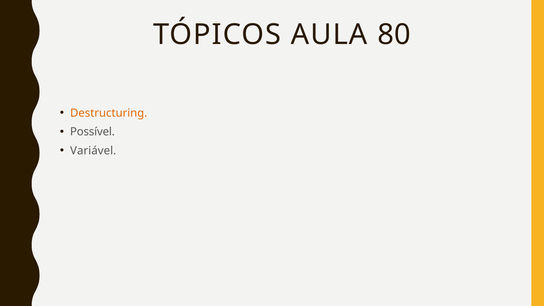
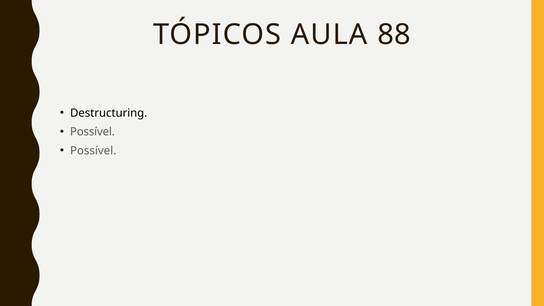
80: 80 -> 88
Destructuring colour: orange -> black
Variável at (93, 151): Variável -> Possível
